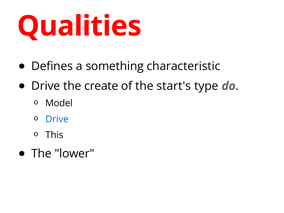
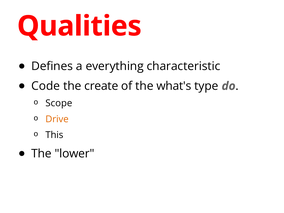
something: something -> everything
Drive at (46, 86): Drive -> Code
start's: start's -> what's
Model: Model -> Scope
Drive at (57, 119) colour: blue -> orange
